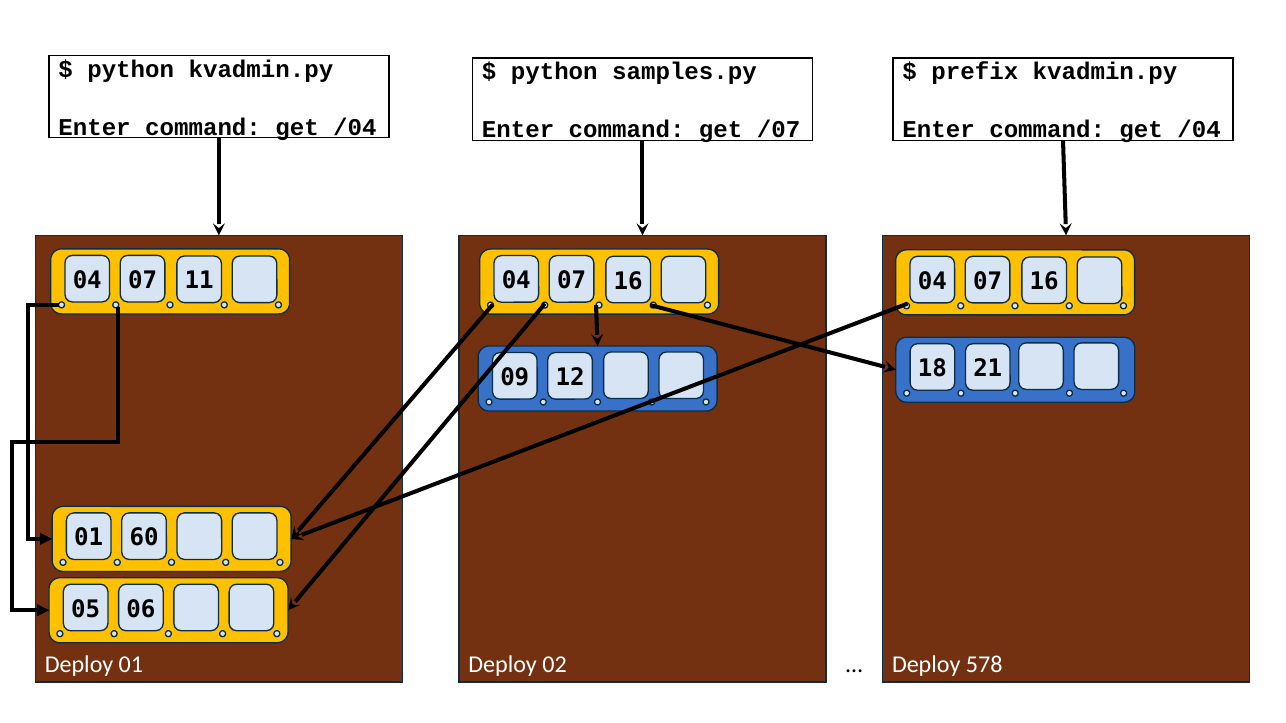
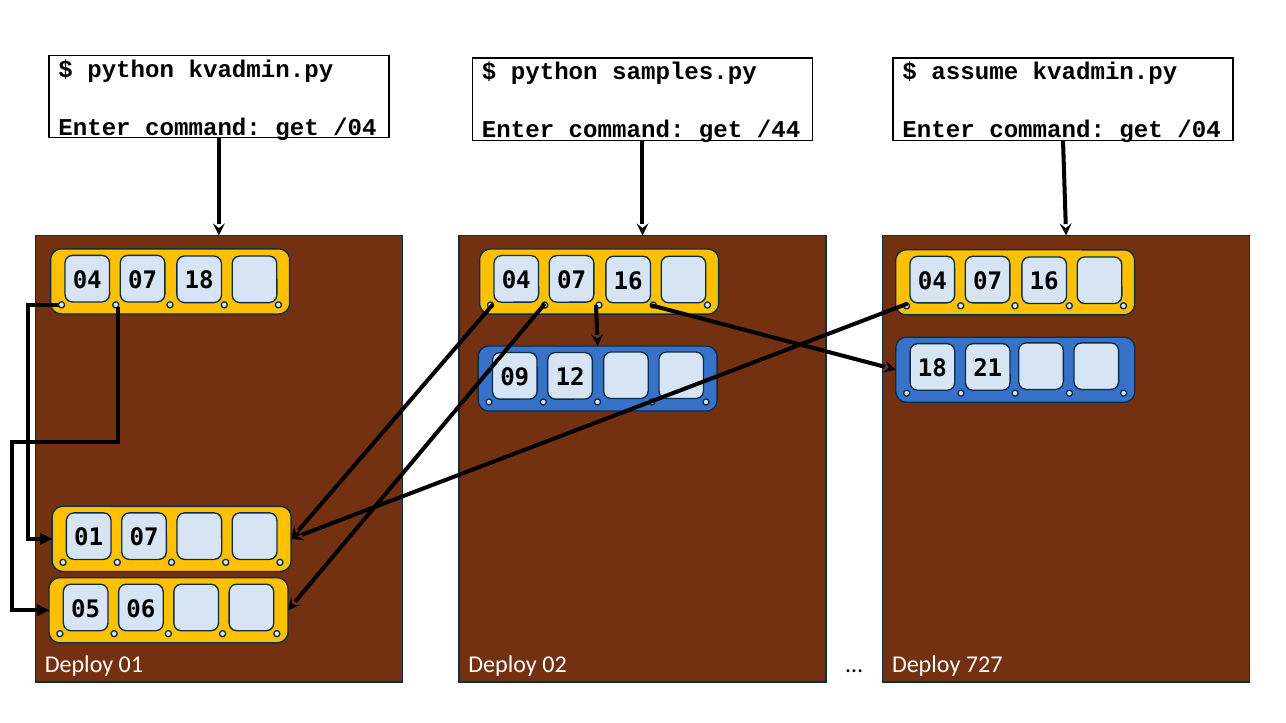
prefix: prefix -> assume
/07: /07 -> /44
07 11: 11 -> 18
60 at (144, 538): 60 -> 07
578: 578 -> 727
